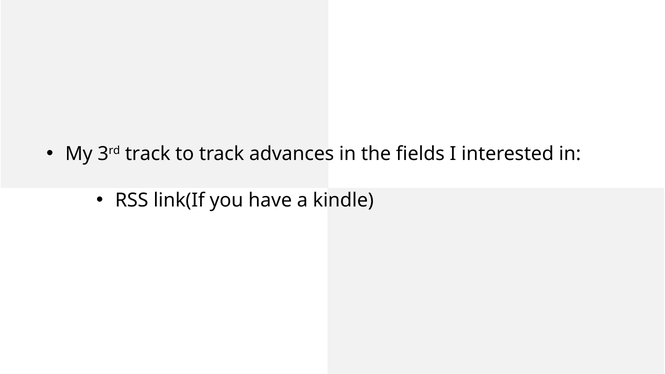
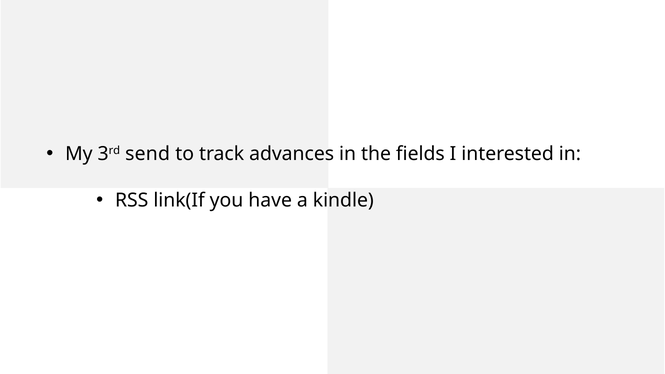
3rd track: track -> send
